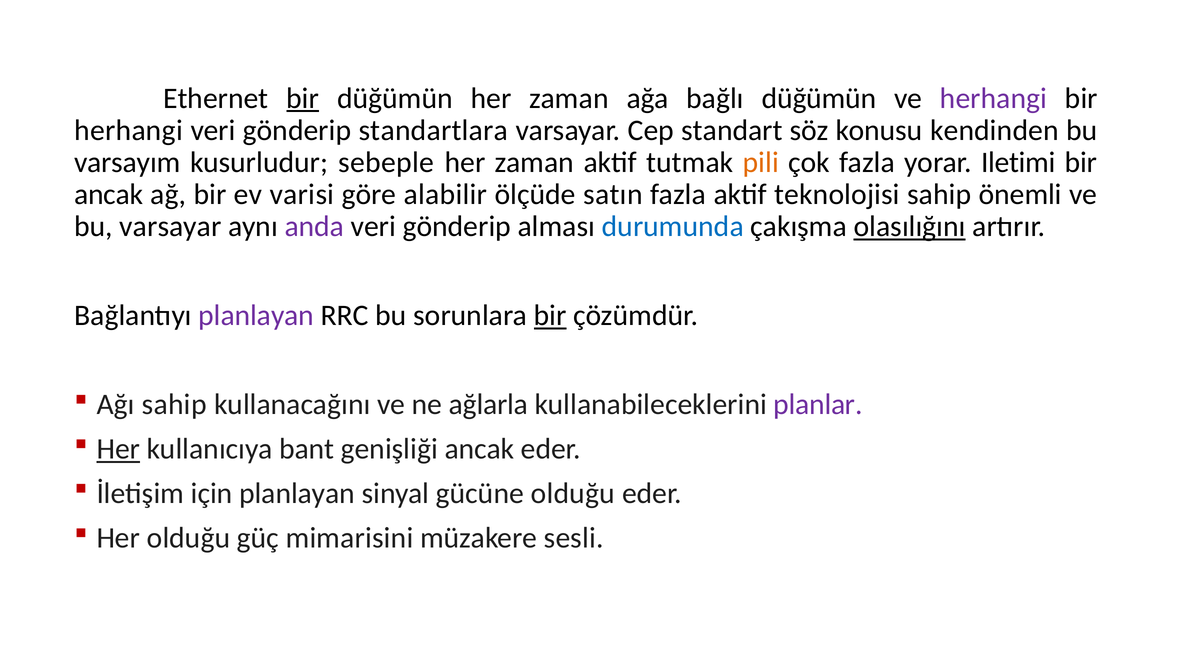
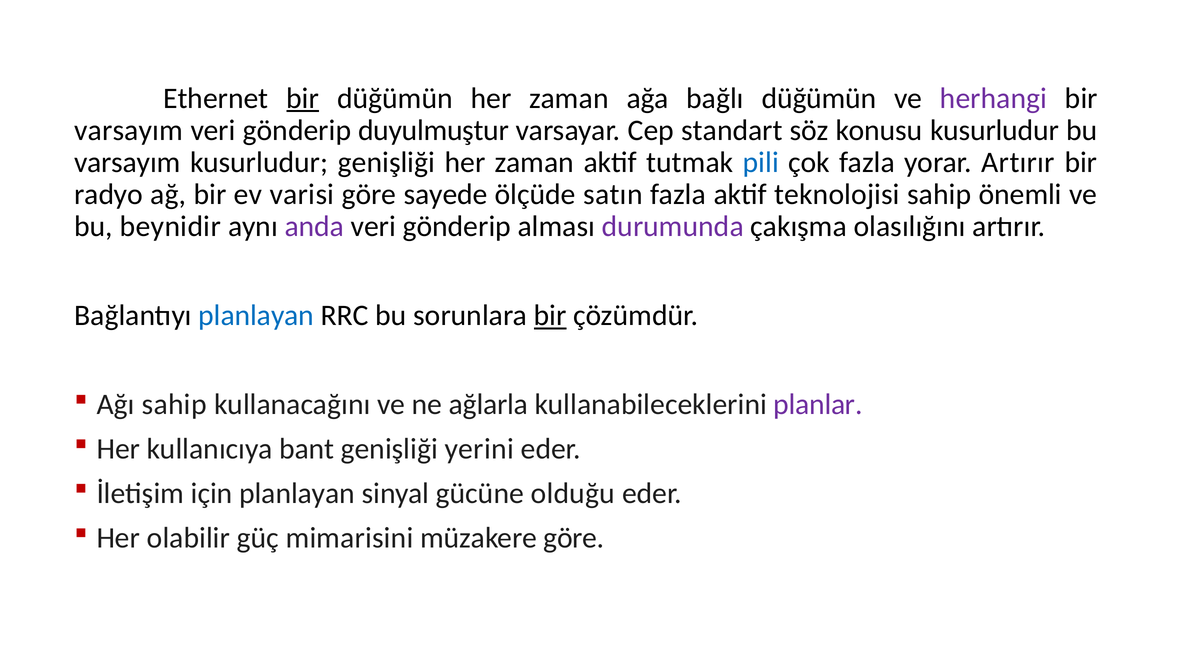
herhangi at (129, 130): herhangi -> varsayım
standartlara: standartlara -> duyulmuştur
konusu kendinden: kendinden -> kusurludur
kusurludur sebeple: sebeple -> genişliği
pili colour: orange -> blue
yorar Iletimi: Iletimi -> Artırır
ancak at (109, 194): ancak -> radyo
alabilir: alabilir -> sayede
bu varsayar: varsayar -> beynidir
durumunda colour: blue -> purple
olasılığını underline: present -> none
planlayan at (256, 316) colour: purple -> blue
Her at (118, 449) underline: present -> none
genişliği ancak: ancak -> yerini
Her olduğu: olduğu -> olabilir
müzakere sesli: sesli -> göre
